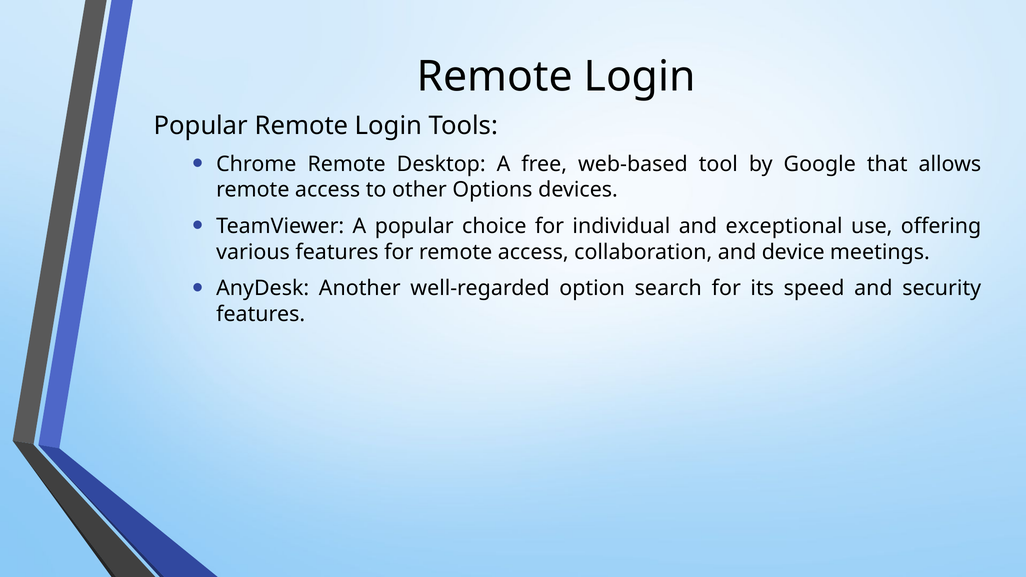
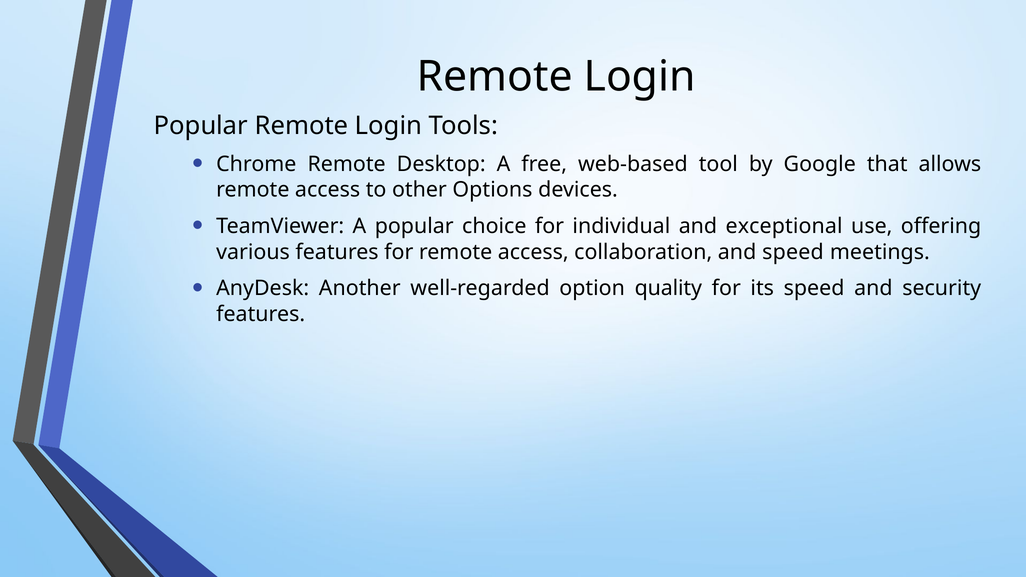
and device: device -> speed
search: search -> quality
